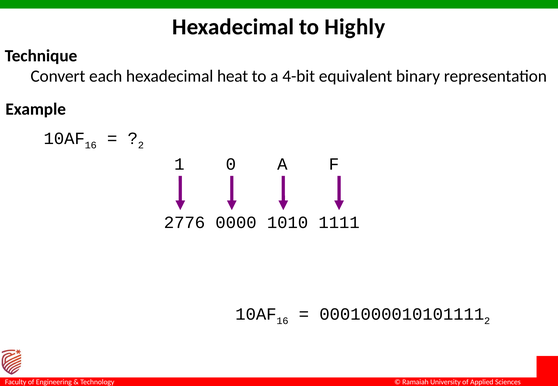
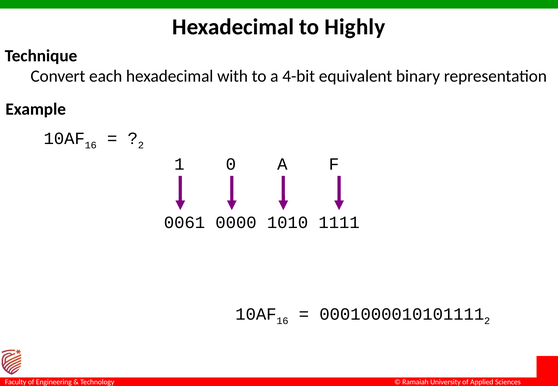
heat: heat -> with
2776: 2776 -> 0061
